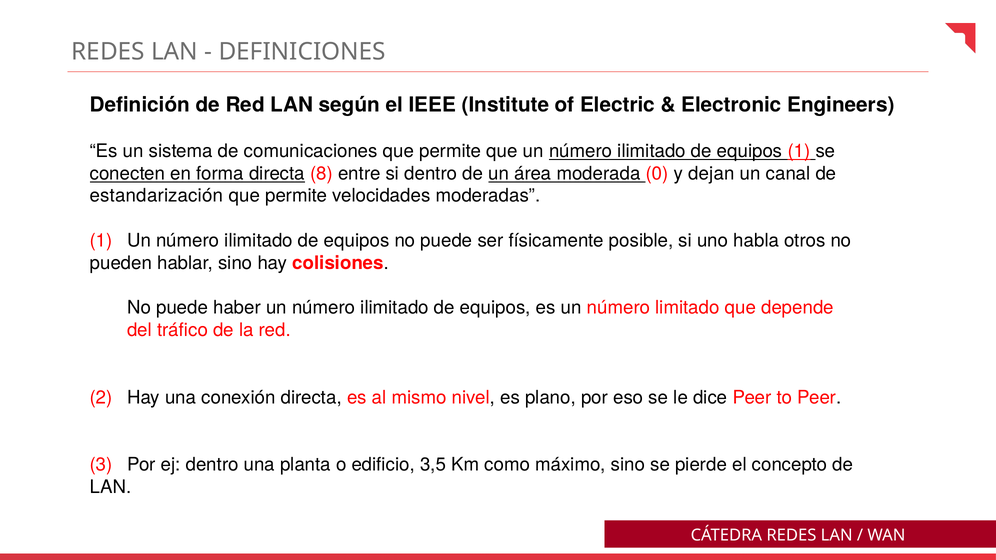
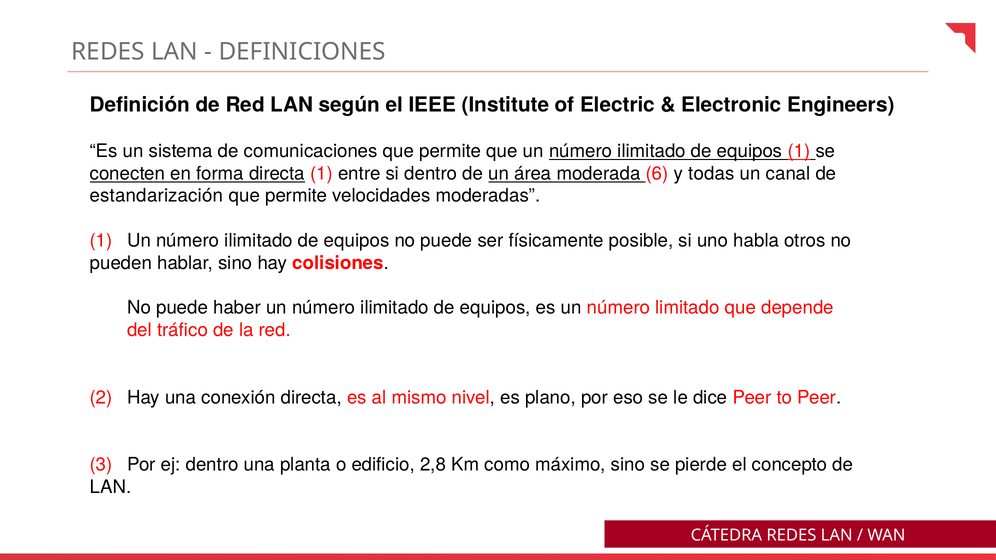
directa 8: 8 -> 1
0: 0 -> 6
dejan: dejan -> todas
3,5: 3,5 -> 2,8
